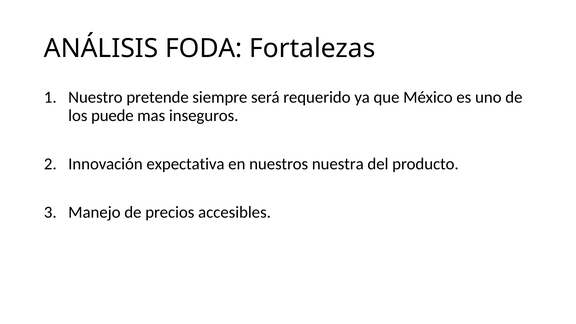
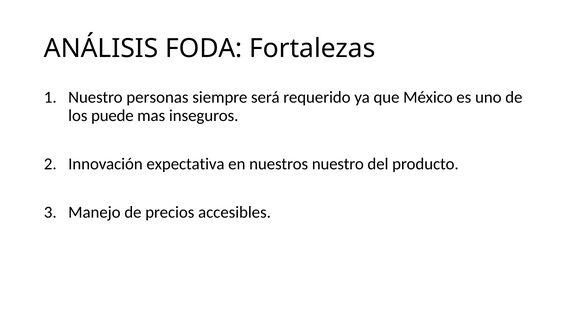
pretende: pretende -> personas
nuestros nuestra: nuestra -> nuestro
